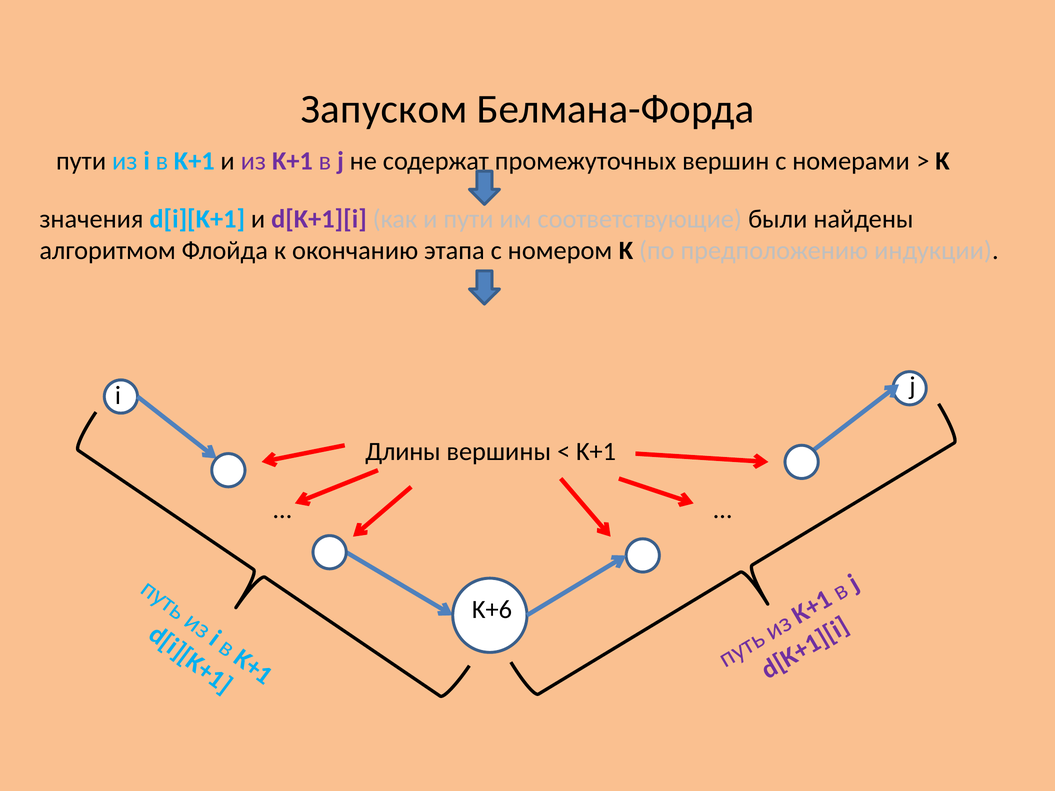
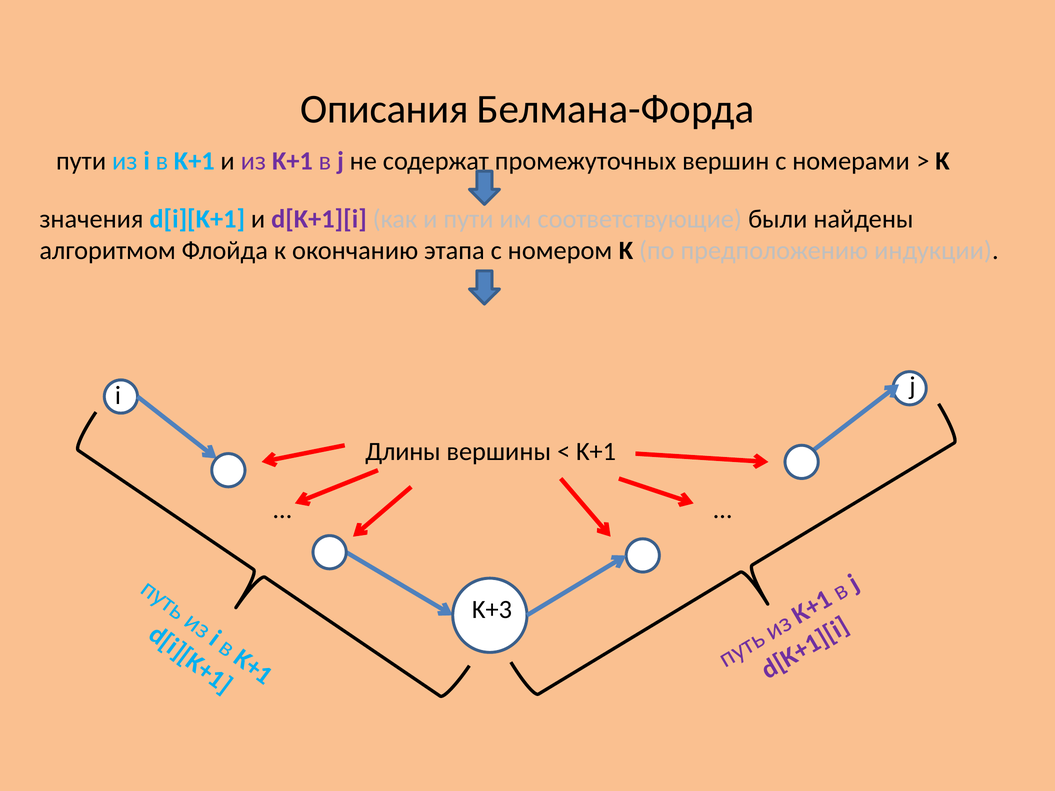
Запуском: Запуском -> Описания
K+6: K+6 -> K+3
